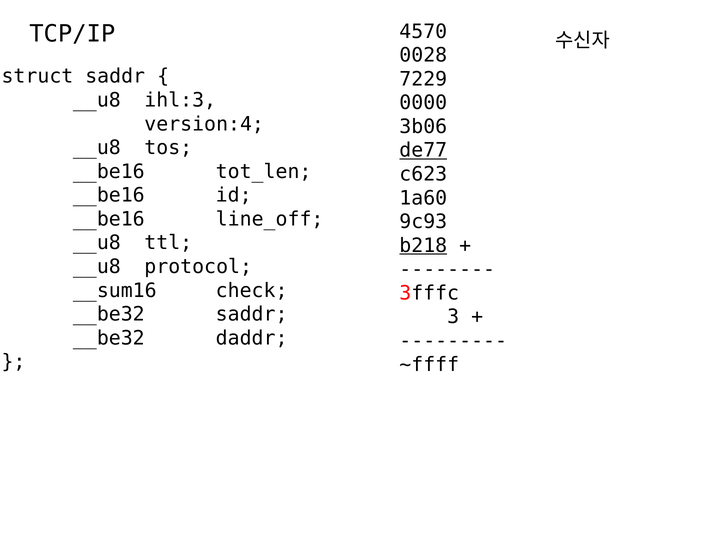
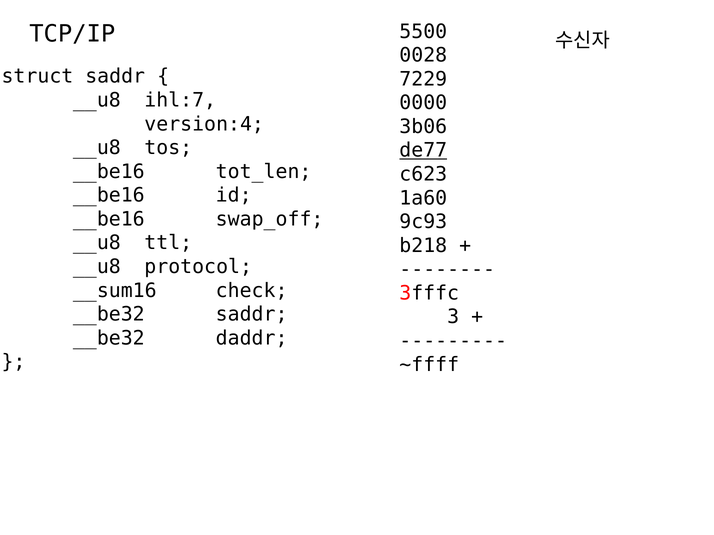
4570: 4570 -> 5500
ihl:3: ihl:3 -> ihl:7
line_off: line_off -> swap_off
b218 underline: present -> none
